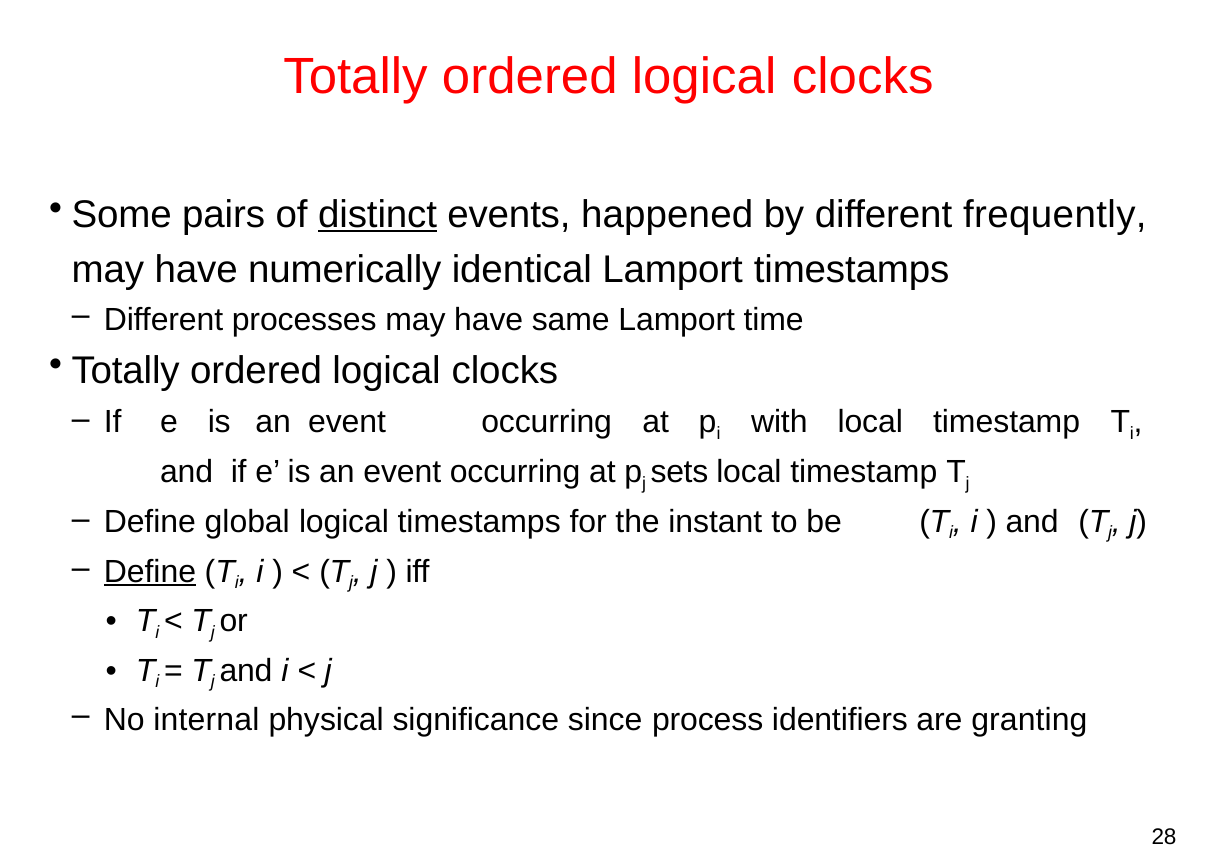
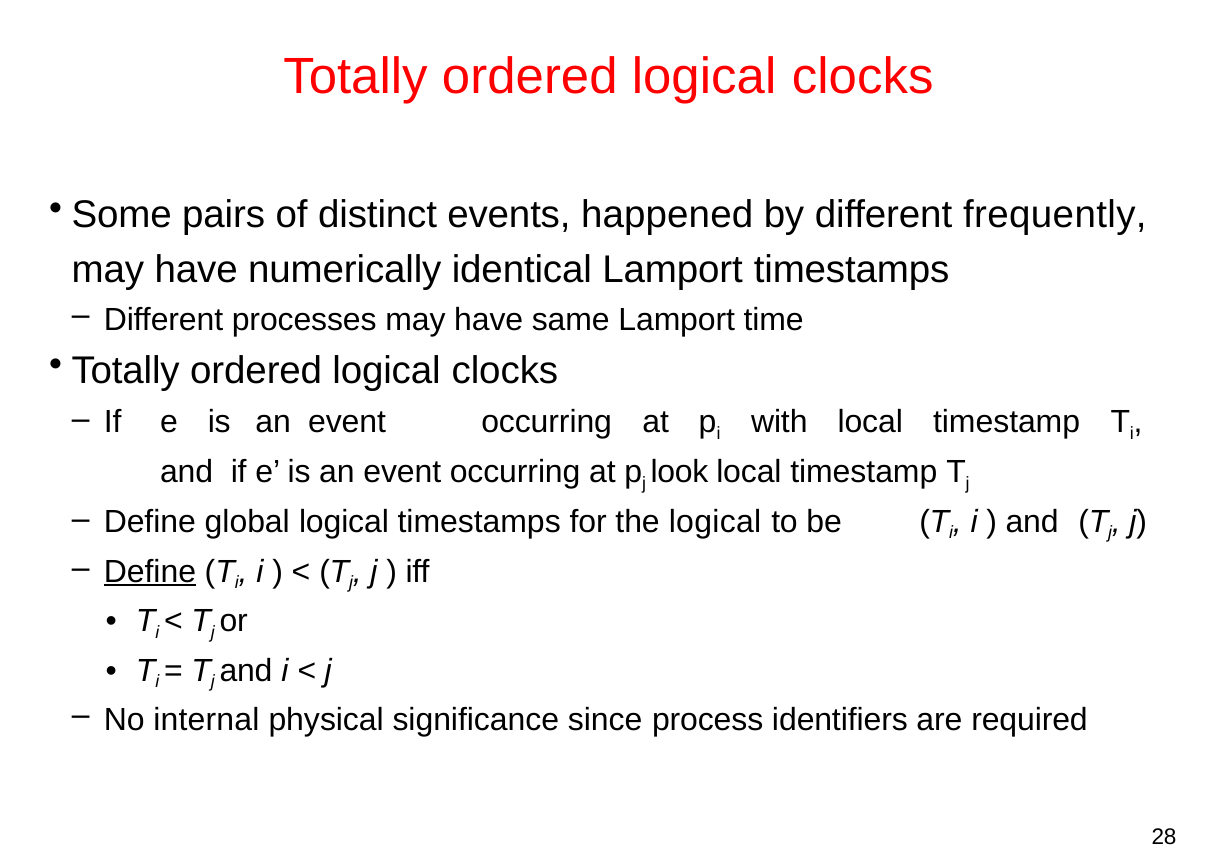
distinct underline: present -> none
sets: sets -> look
the instant: instant -> logical
granting: granting -> required
